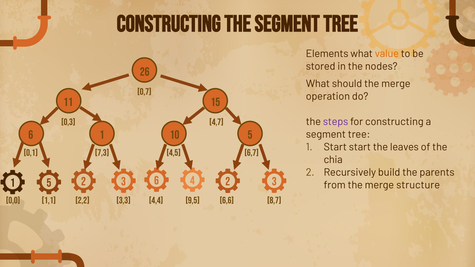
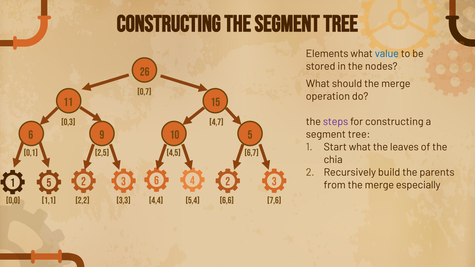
value colour: orange -> blue
6 1: 1 -> 9
Start start: start -> what
7,3: 7,3 -> 2,5
structure: structure -> especially
9,5: 9,5 -> 5,4
8,7: 8,7 -> 7,6
